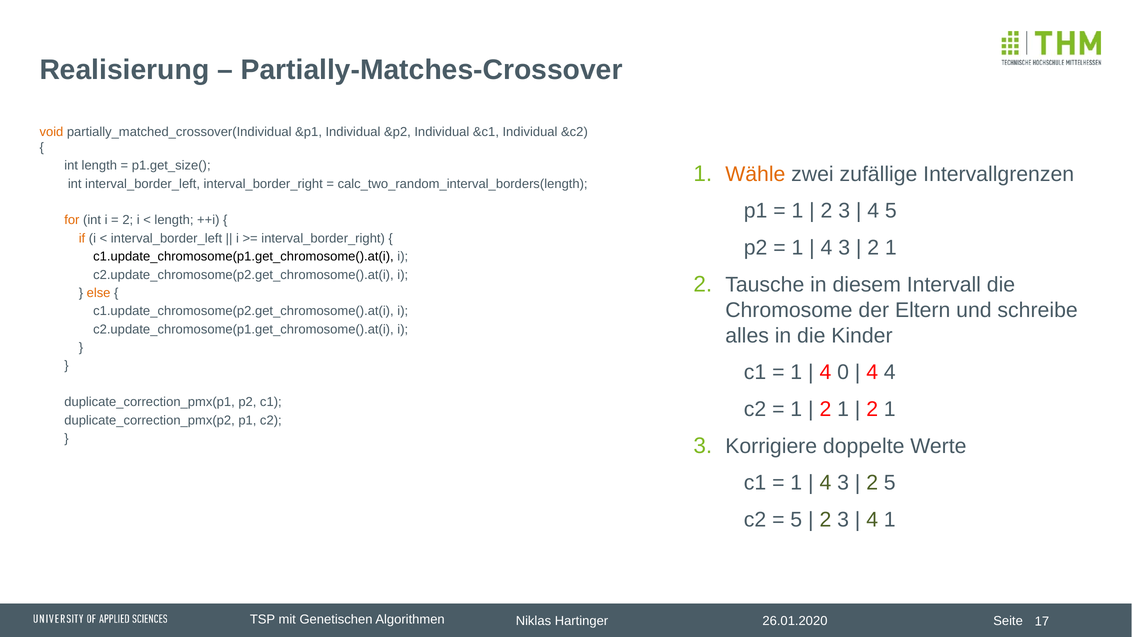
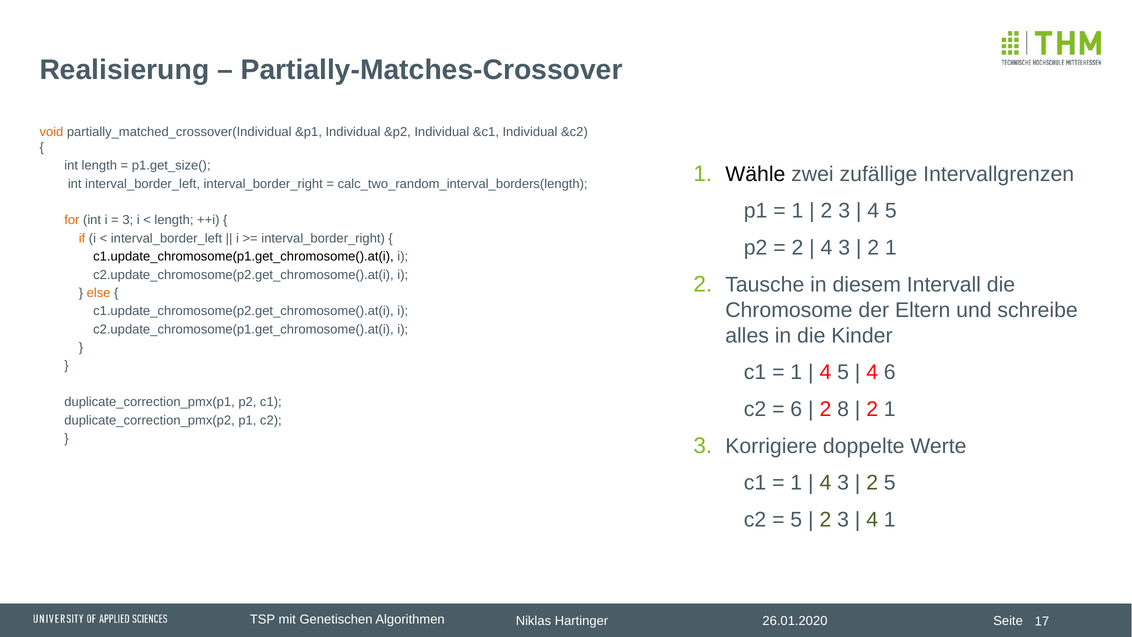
Wähle colour: orange -> black
2 at (128, 220): 2 -> 3
1 at (797, 248): 1 -> 2
0 at (843, 372): 0 -> 5
4 4: 4 -> 6
1 at (796, 409): 1 -> 6
1 at (843, 409): 1 -> 8
